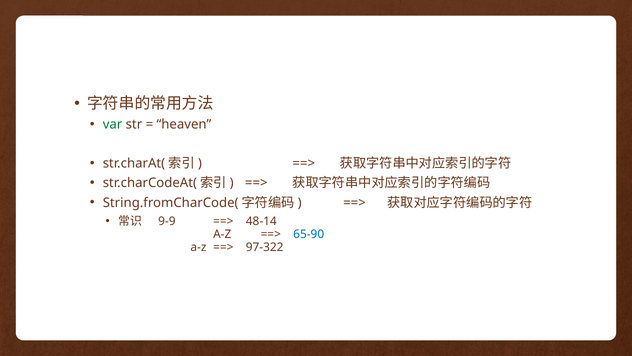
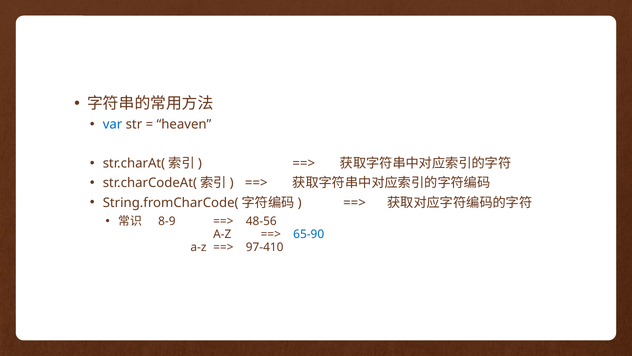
var colour: green -> blue
9-9: 9-9 -> 8-9
48-14: 48-14 -> 48-56
97-322: 97-322 -> 97-410
